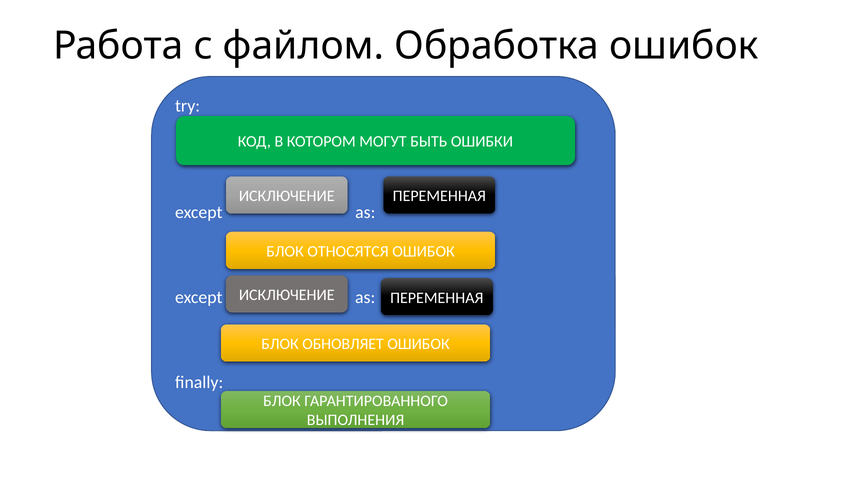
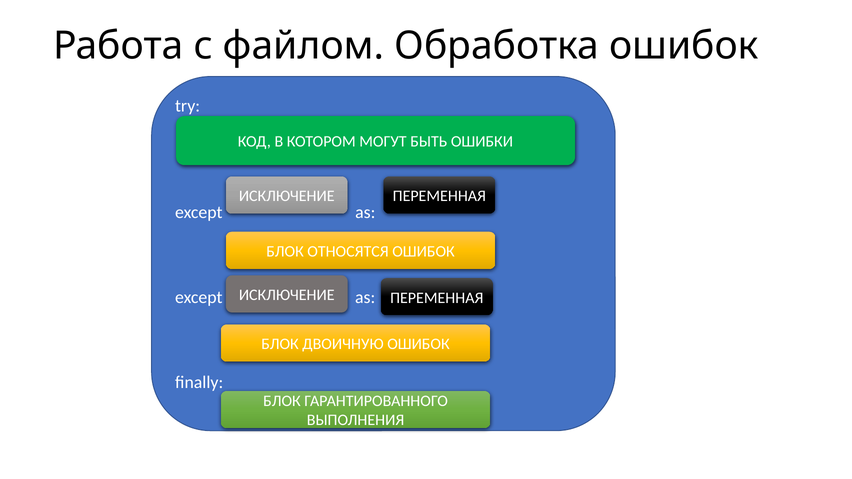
ОБНОВЛЯЕТ: ОБНОВЛЯЕТ -> ДВОИЧНУЮ
